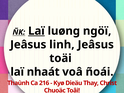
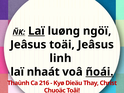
linh: linh -> toäi
toäi: toäi -> linh
ñoái underline: none -> present
